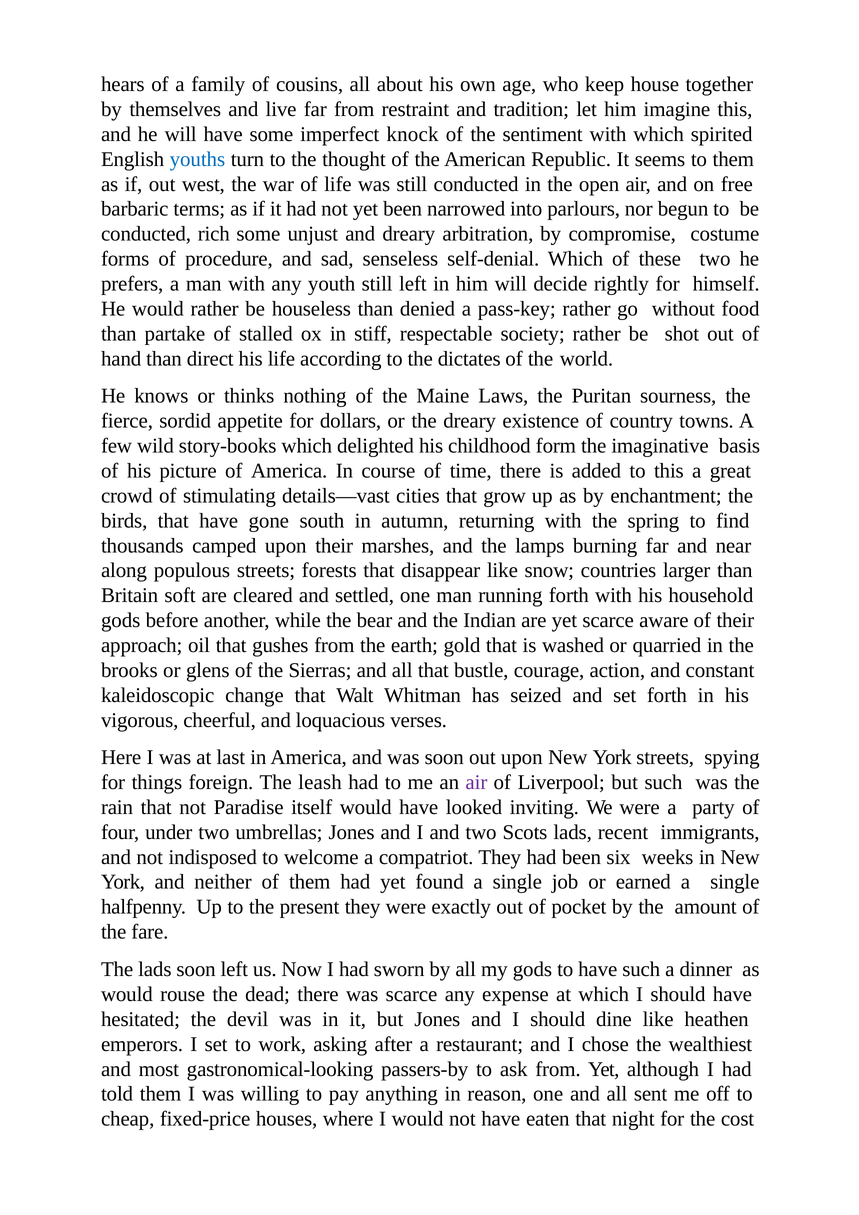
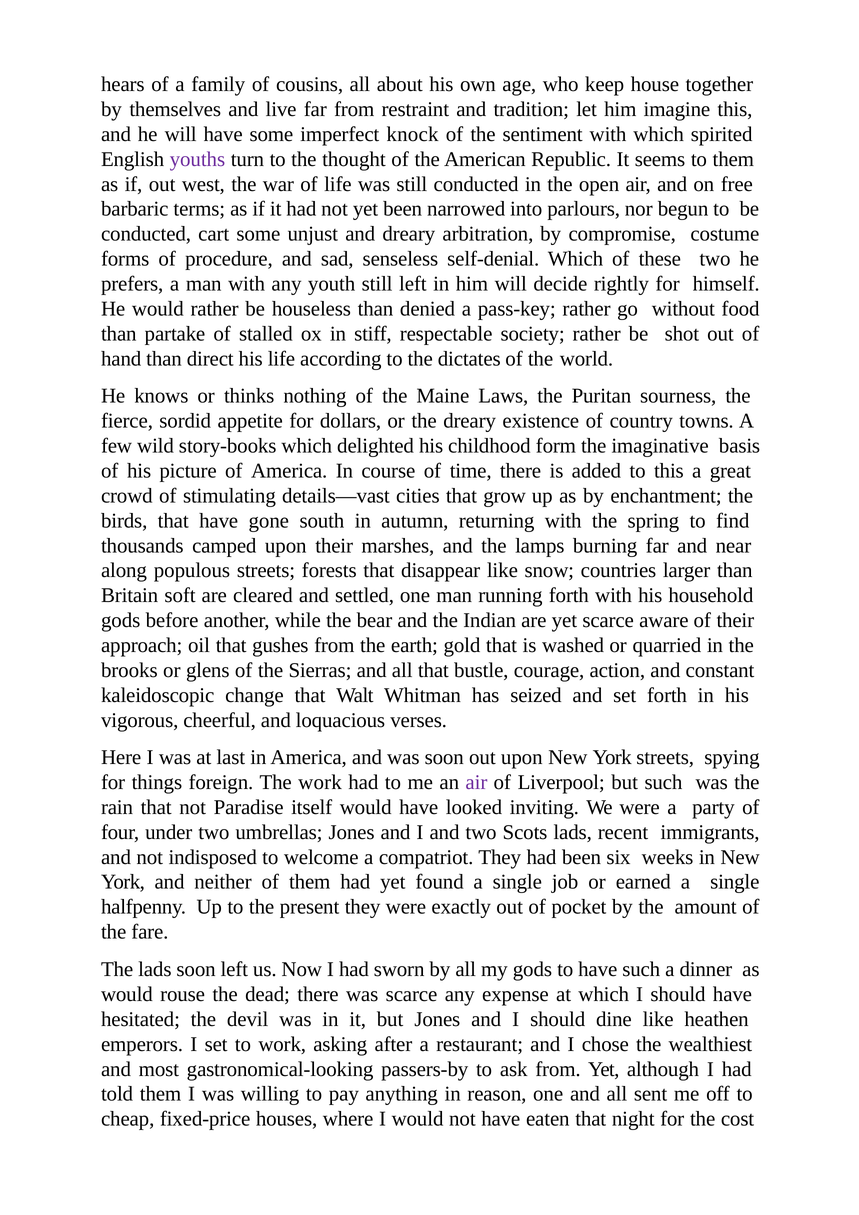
youths colour: blue -> purple
rich: rich -> cart
The leash: leash -> work
